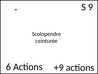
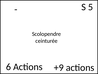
9: 9 -> 5
